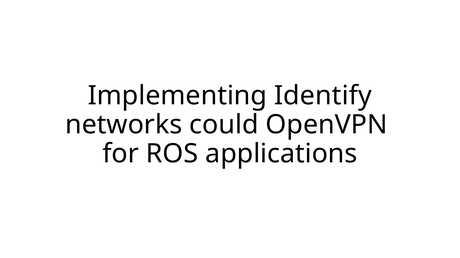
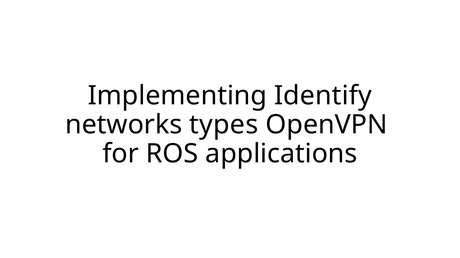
could: could -> types
